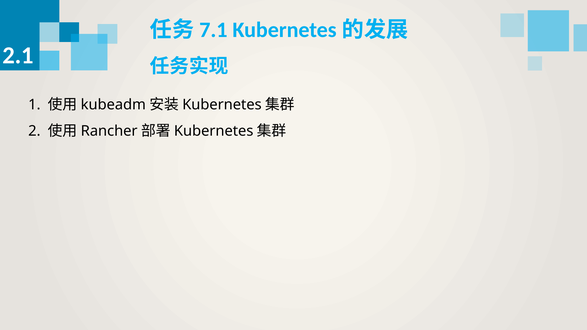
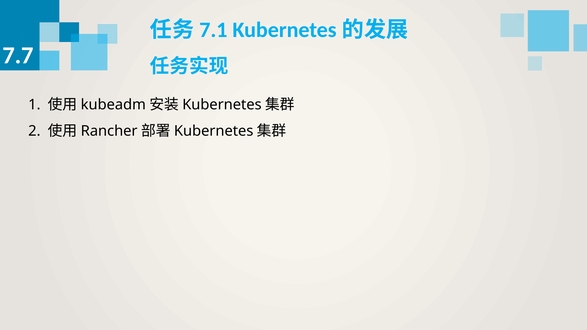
2.1: 2.1 -> 7.7
